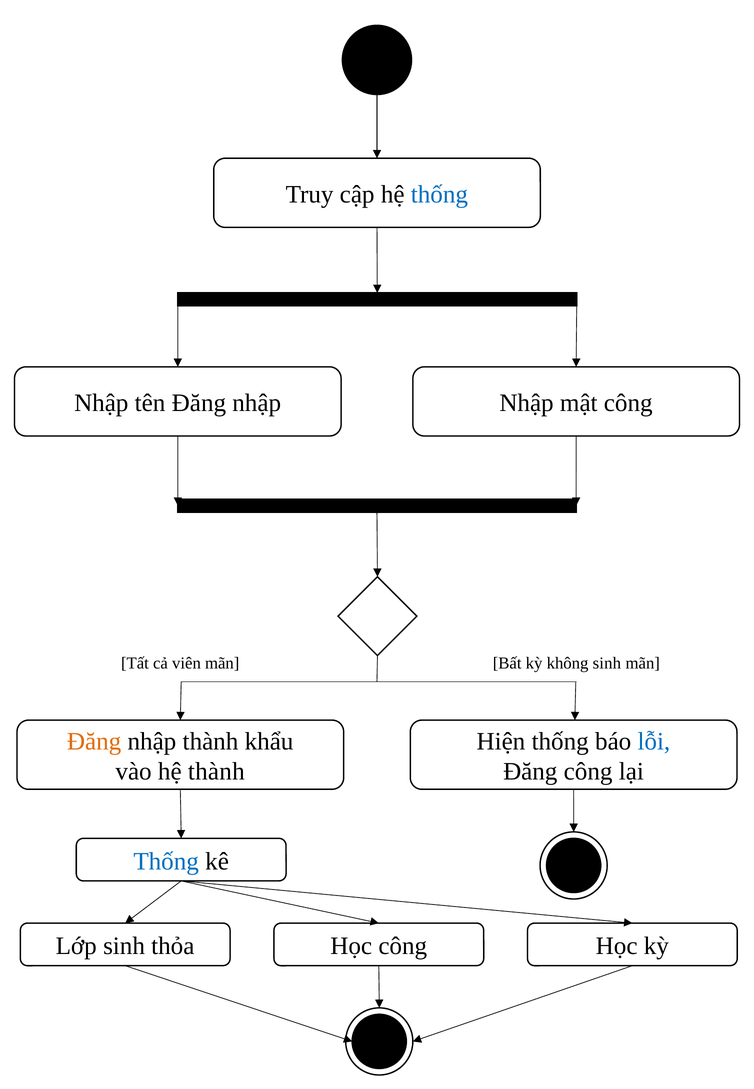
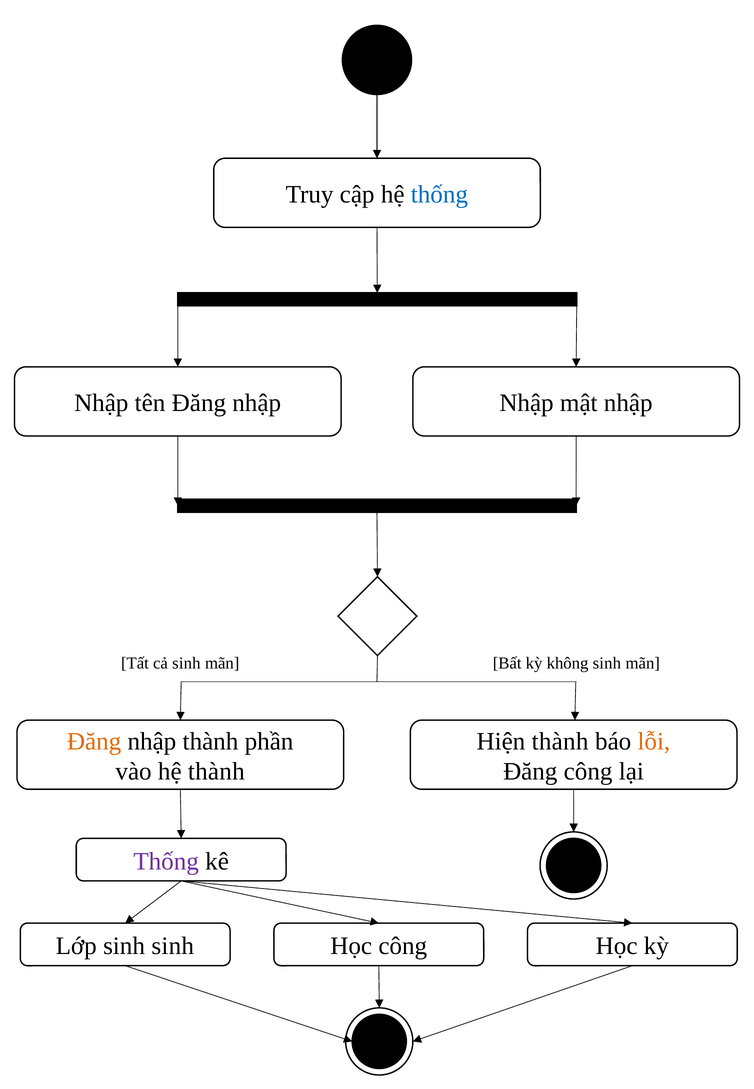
mật công: công -> nhập
cả viên: viên -> sinh
khẩu: khẩu -> phần
Hiện thống: thống -> thành
lỗi colour: blue -> orange
Thống at (166, 861) colour: blue -> purple
sinh thỏa: thỏa -> sinh
